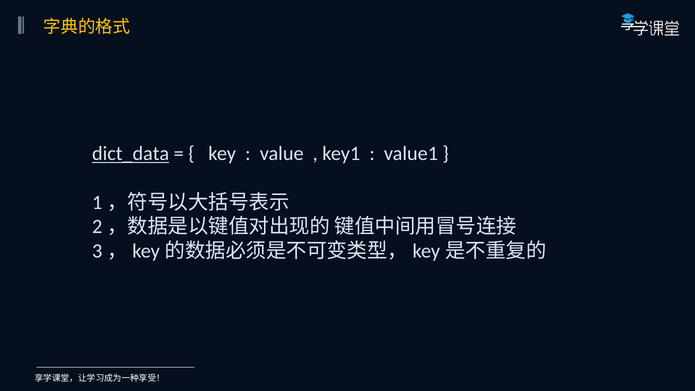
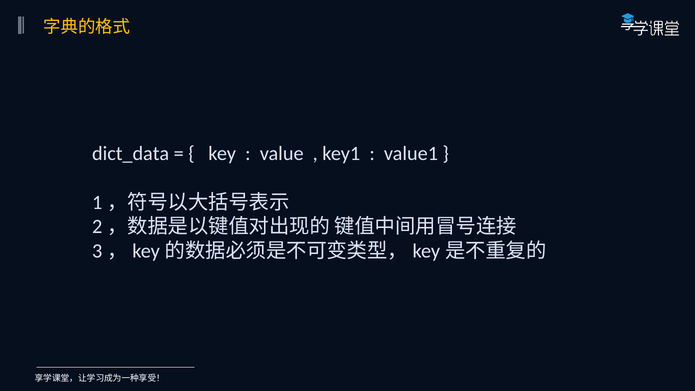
dict_data underline: present -> none
